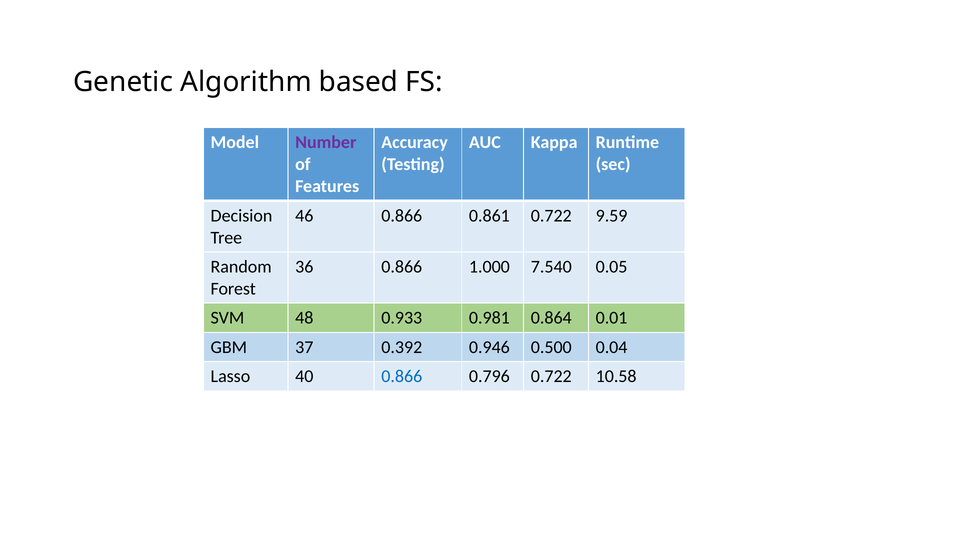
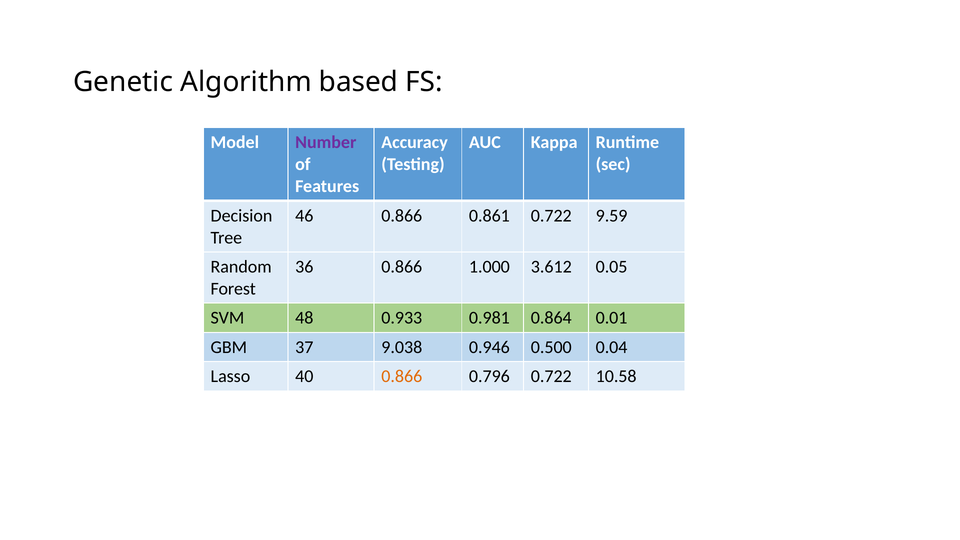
7.540: 7.540 -> 3.612
0.392: 0.392 -> 9.038
0.866 at (402, 376) colour: blue -> orange
